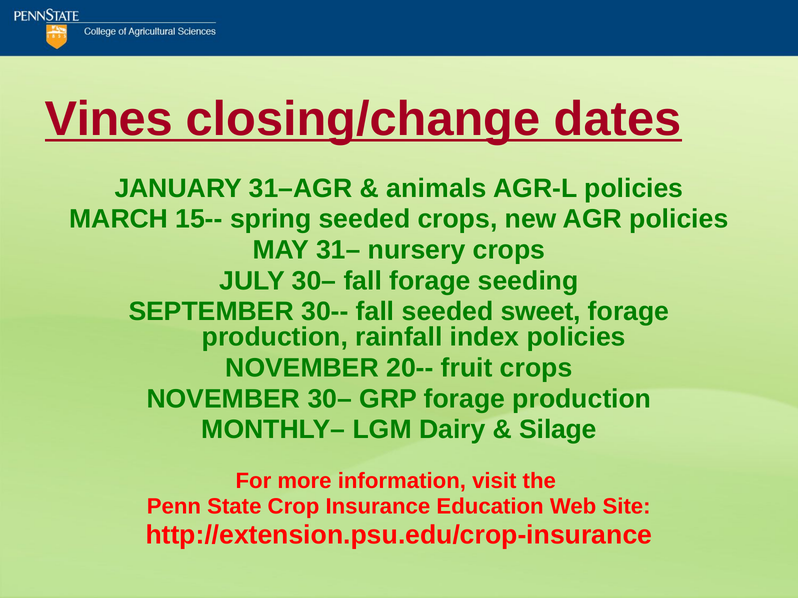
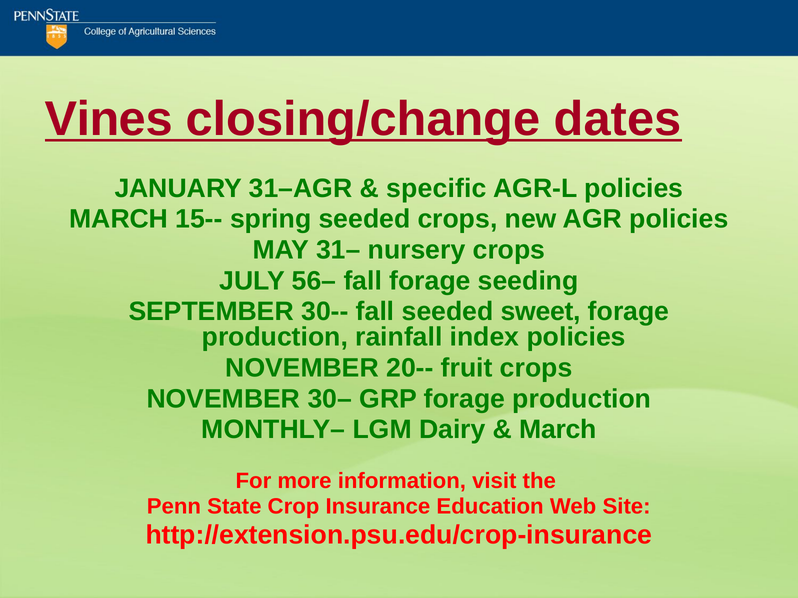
animals: animals -> specific
JULY 30–: 30– -> 56–
Silage at (558, 430): Silage -> March
